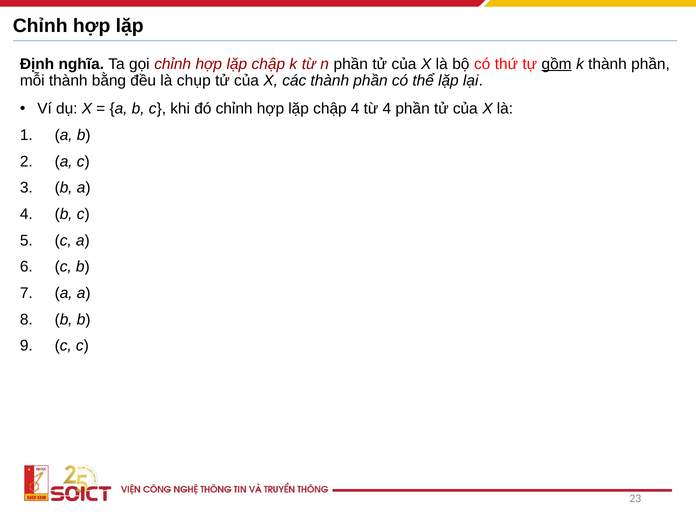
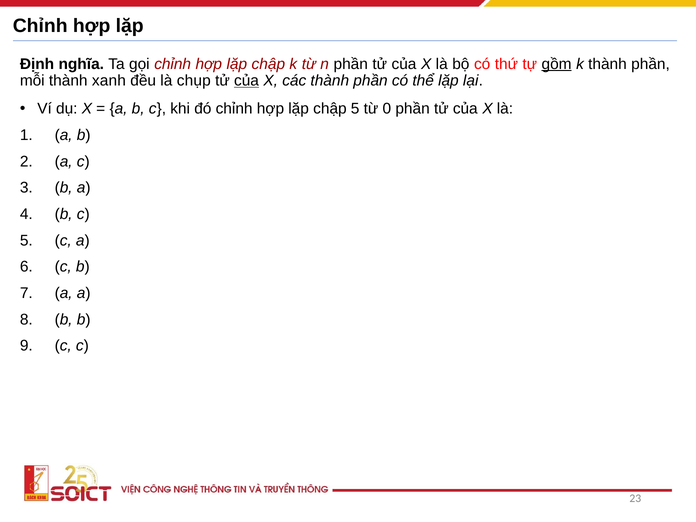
bằng: bằng -> xanh
của at (246, 81) underline: none -> present
chập 4: 4 -> 5
từ 4: 4 -> 0
